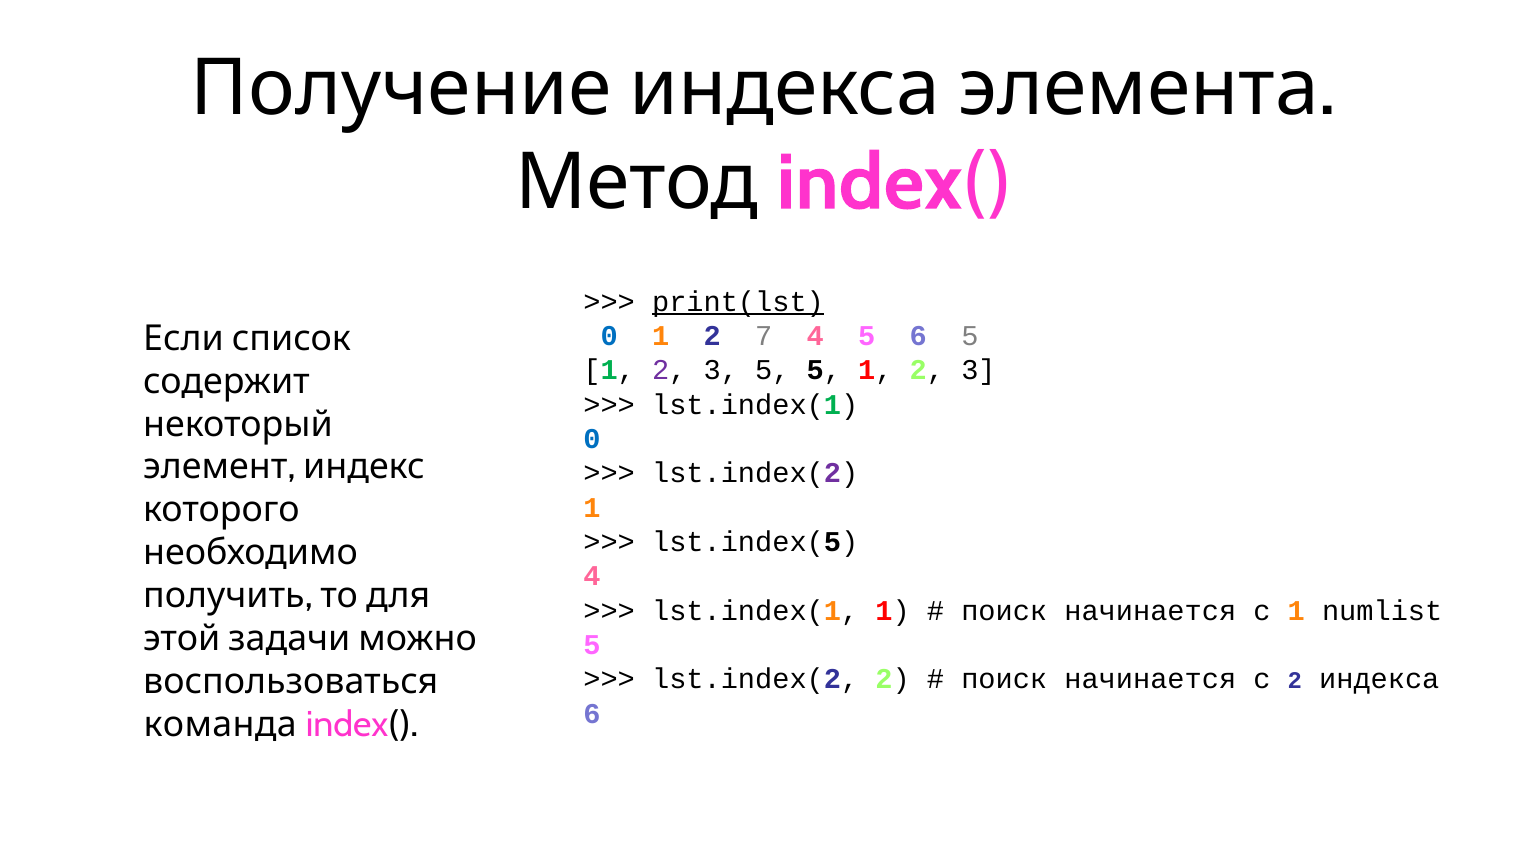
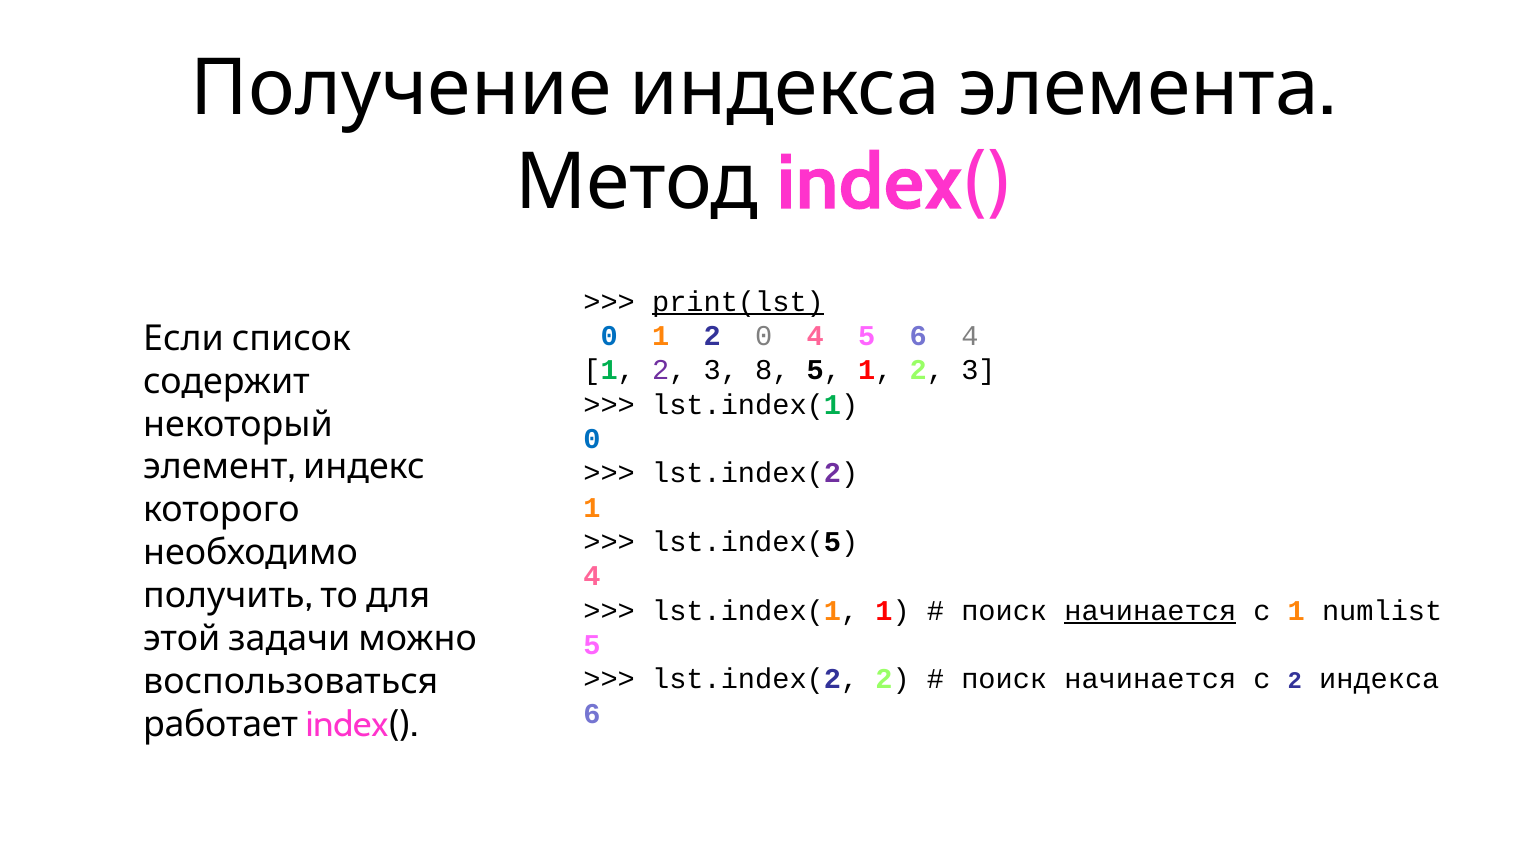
2 7: 7 -> 0
6 5: 5 -> 4
3 5: 5 -> 8
начинается at (1150, 611) underline: none -> present
команда: команда -> работает
